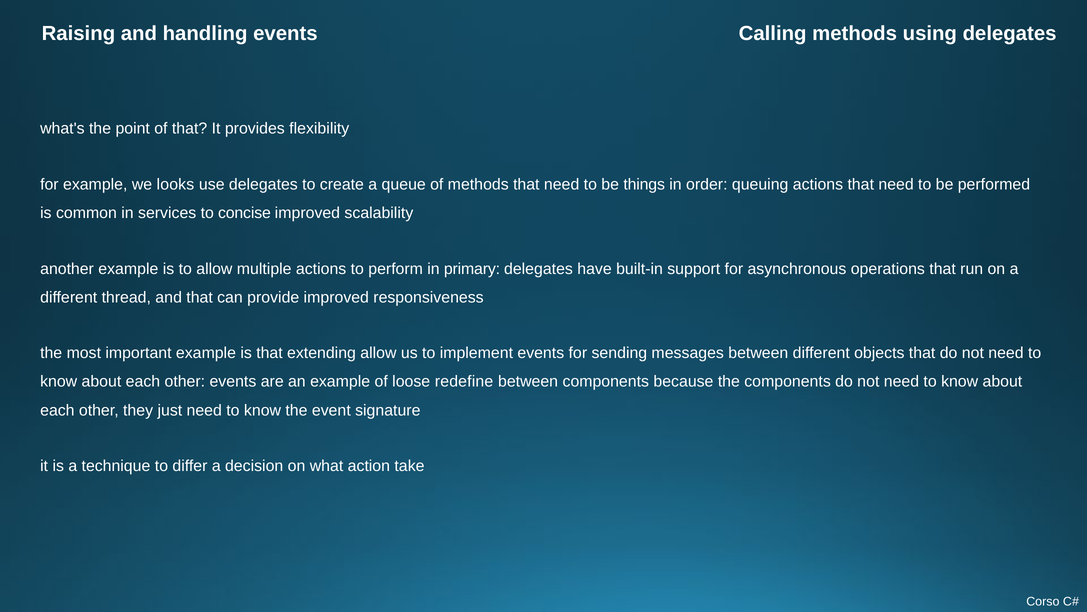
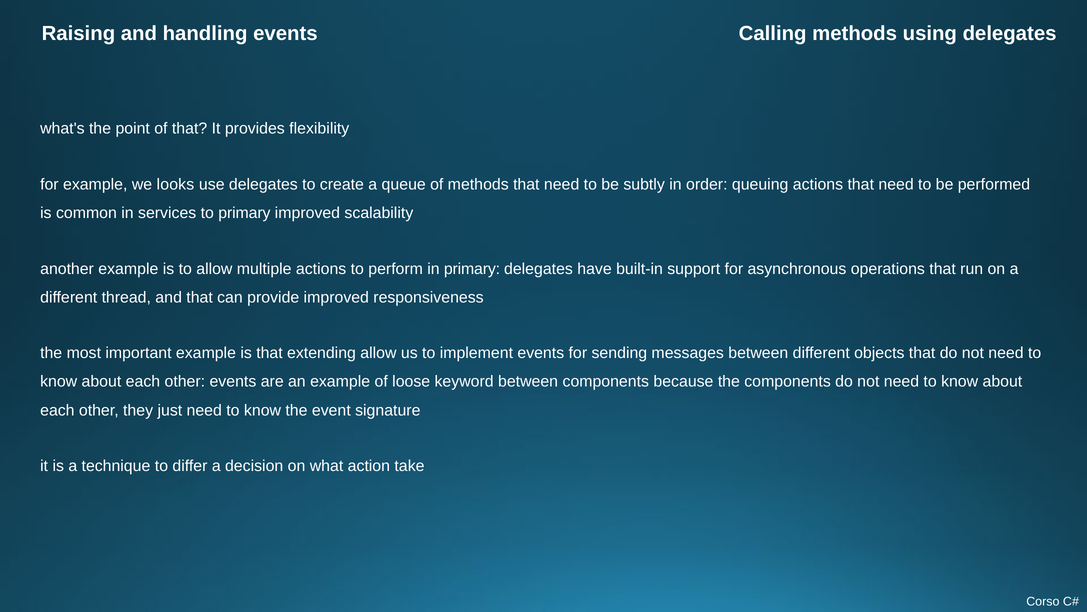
things: things -> subtly
to concise: concise -> primary
redefine: redefine -> keyword
